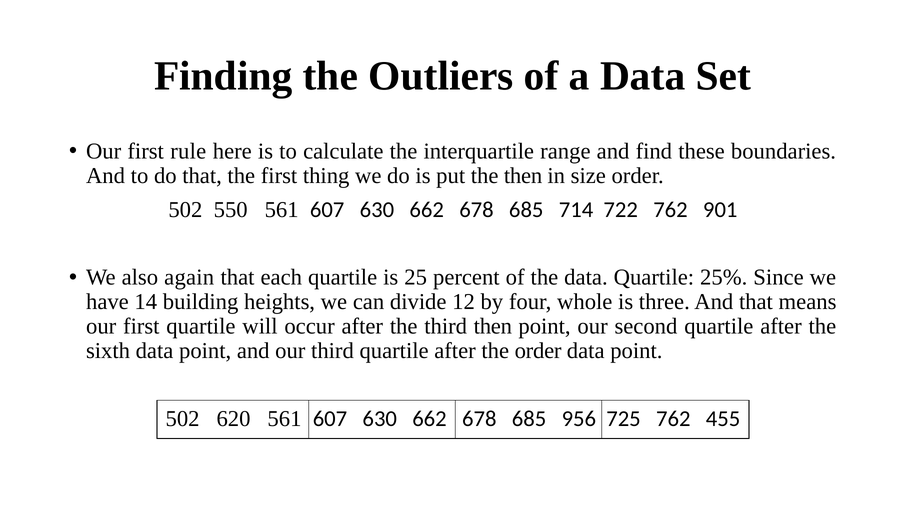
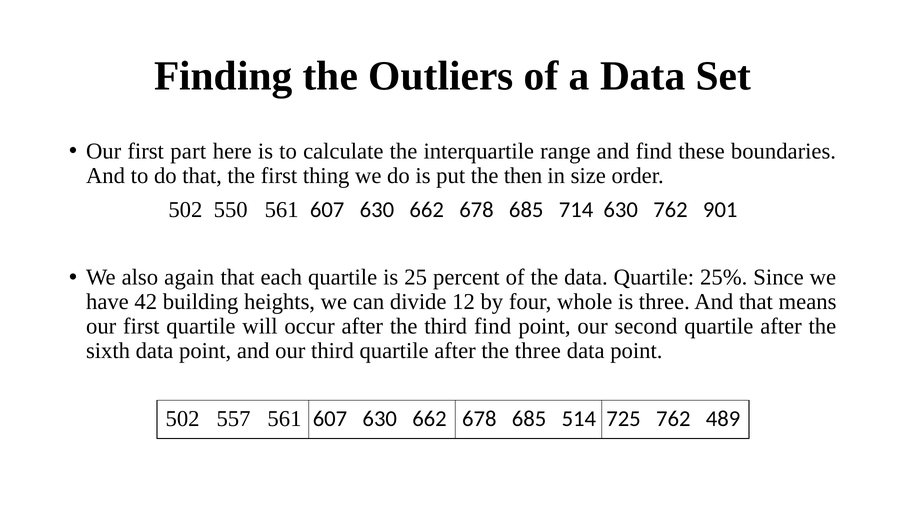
rule: rule -> part
714 722: 722 -> 630
14: 14 -> 42
third then: then -> find
the order: order -> three
620: 620 -> 557
956: 956 -> 514
455: 455 -> 489
